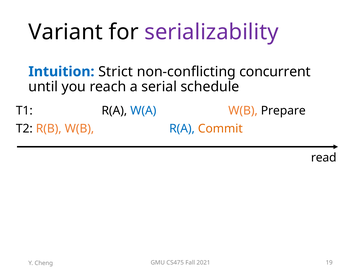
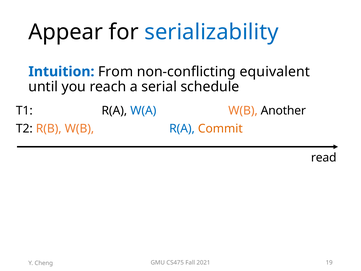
Variant: Variant -> Appear
serializability colour: purple -> blue
Strict: Strict -> From
concurrent: concurrent -> equivalent
Prepare: Prepare -> Another
